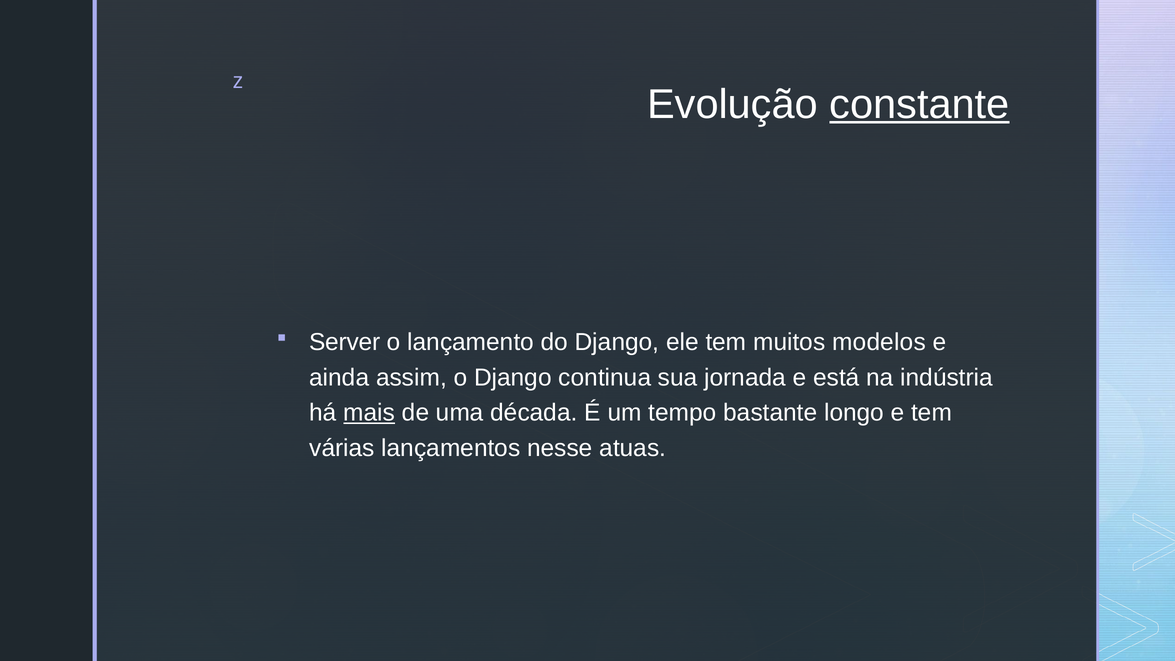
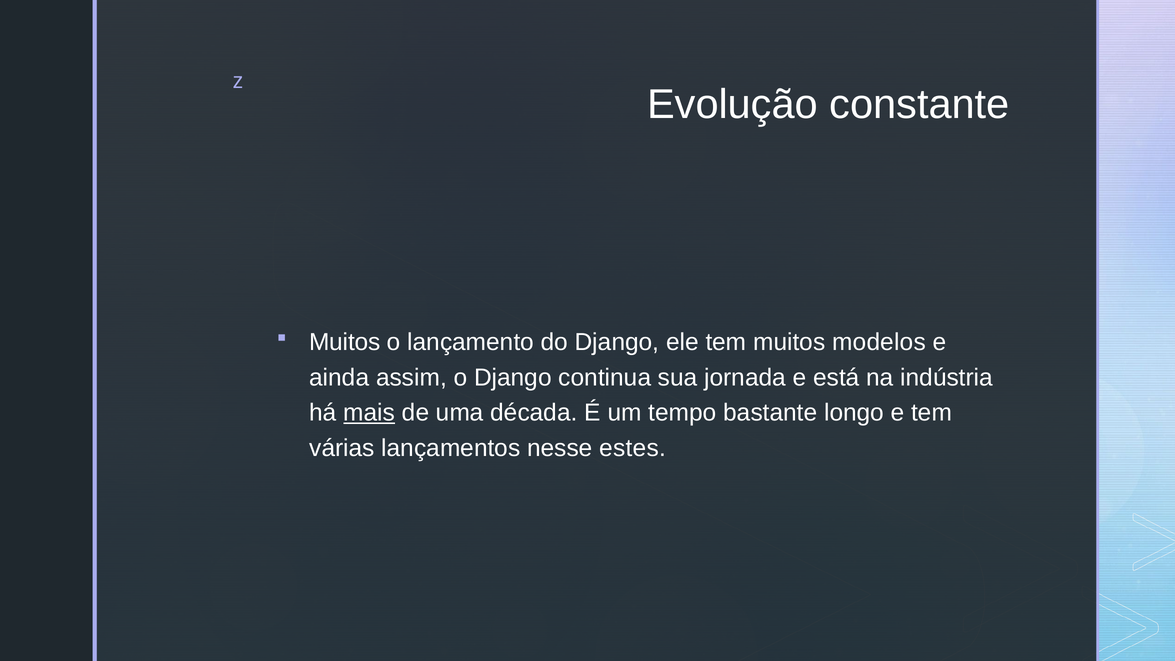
constante underline: present -> none
Server at (345, 342): Server -> Muitos
atuas: atuas -> estes
